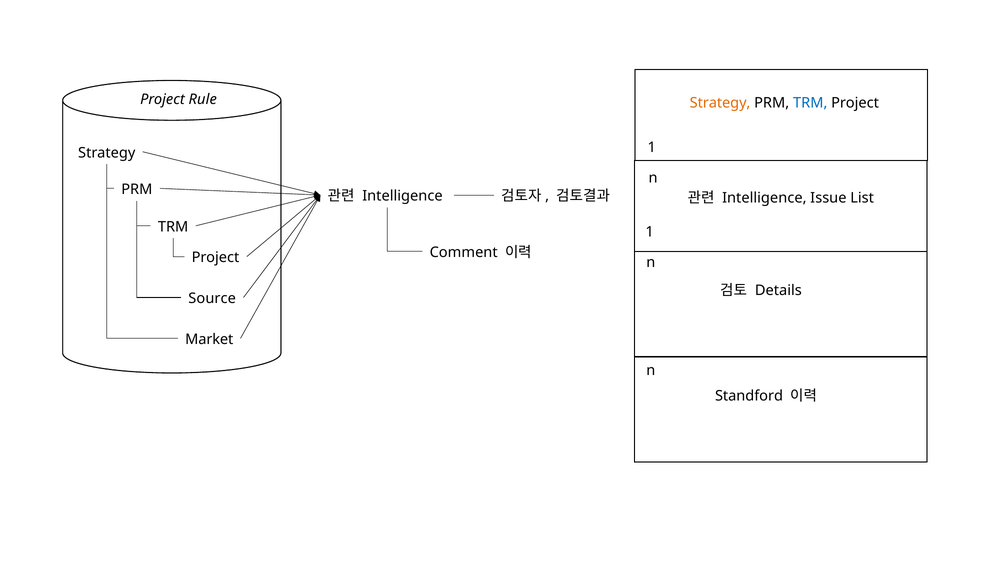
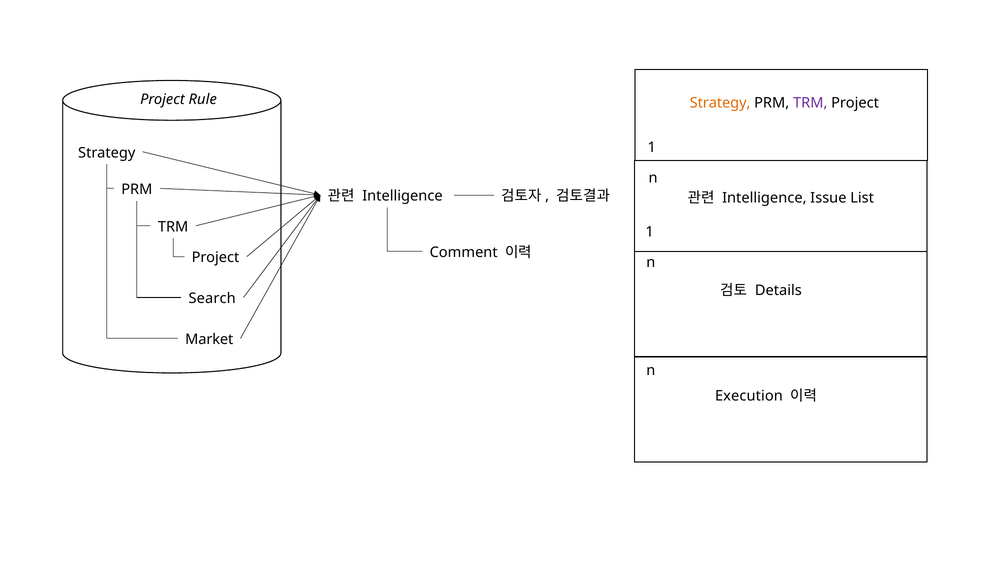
TRM at (810, 103) colour: blue -> purple
Source: Source -> Search
Standford: Standford -> Execution
